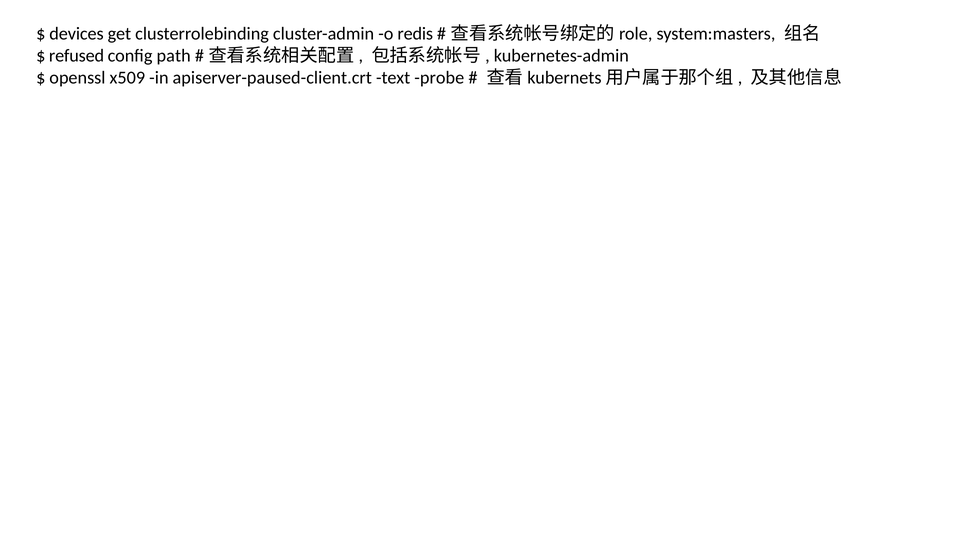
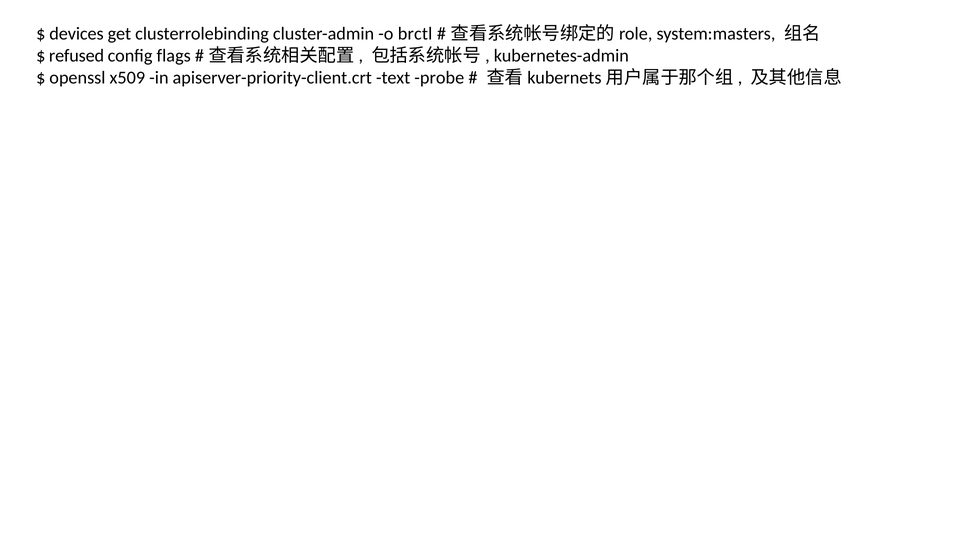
redis: redis -> brctl
path: path -> flags
apiserver-paused-client.crt: apiserver-paused-client.crt -> apiserver-priority-client.crt
